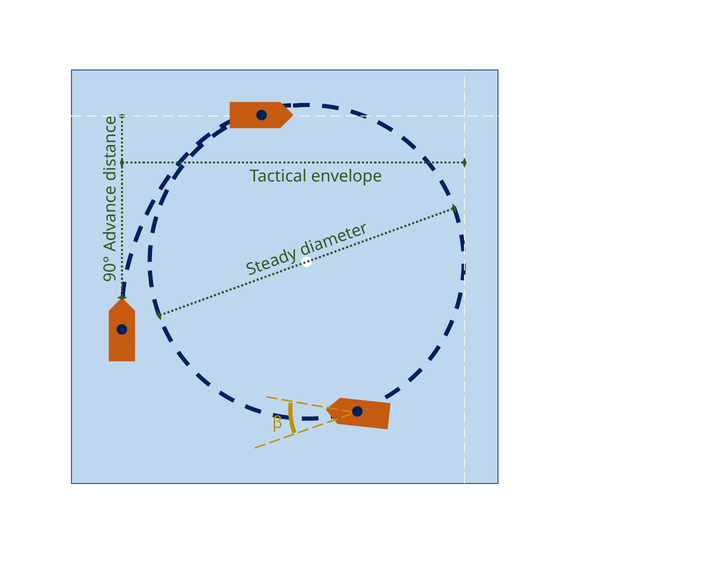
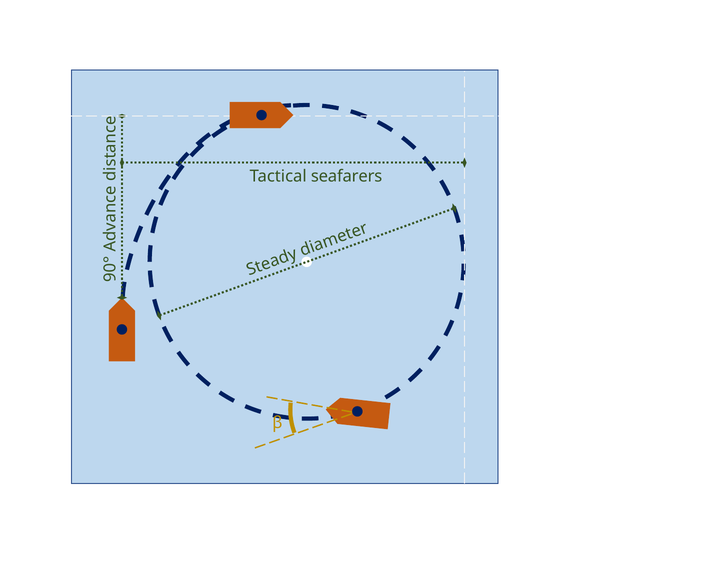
envelope: envelope -> seafarers
